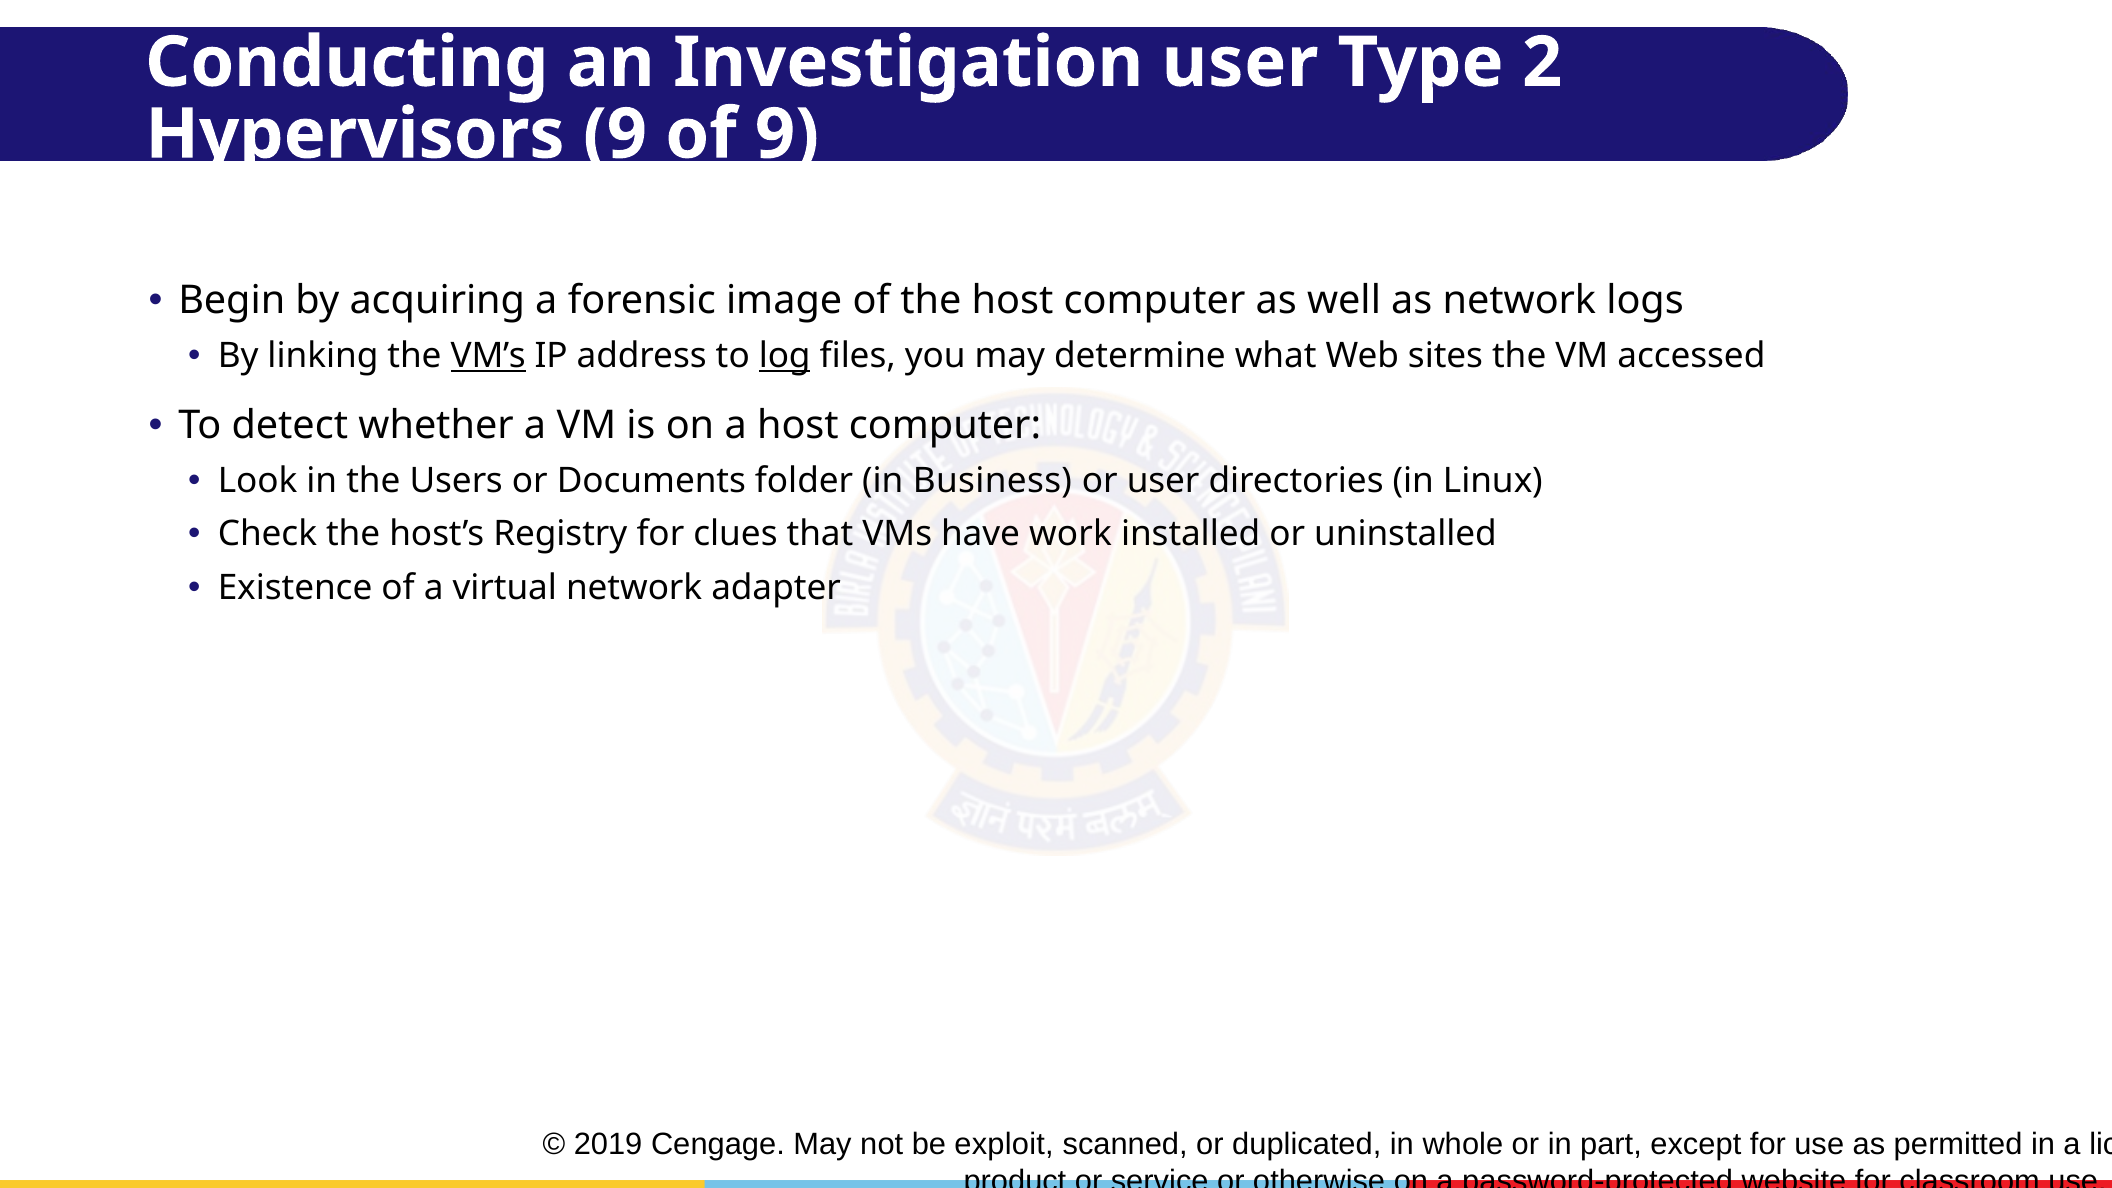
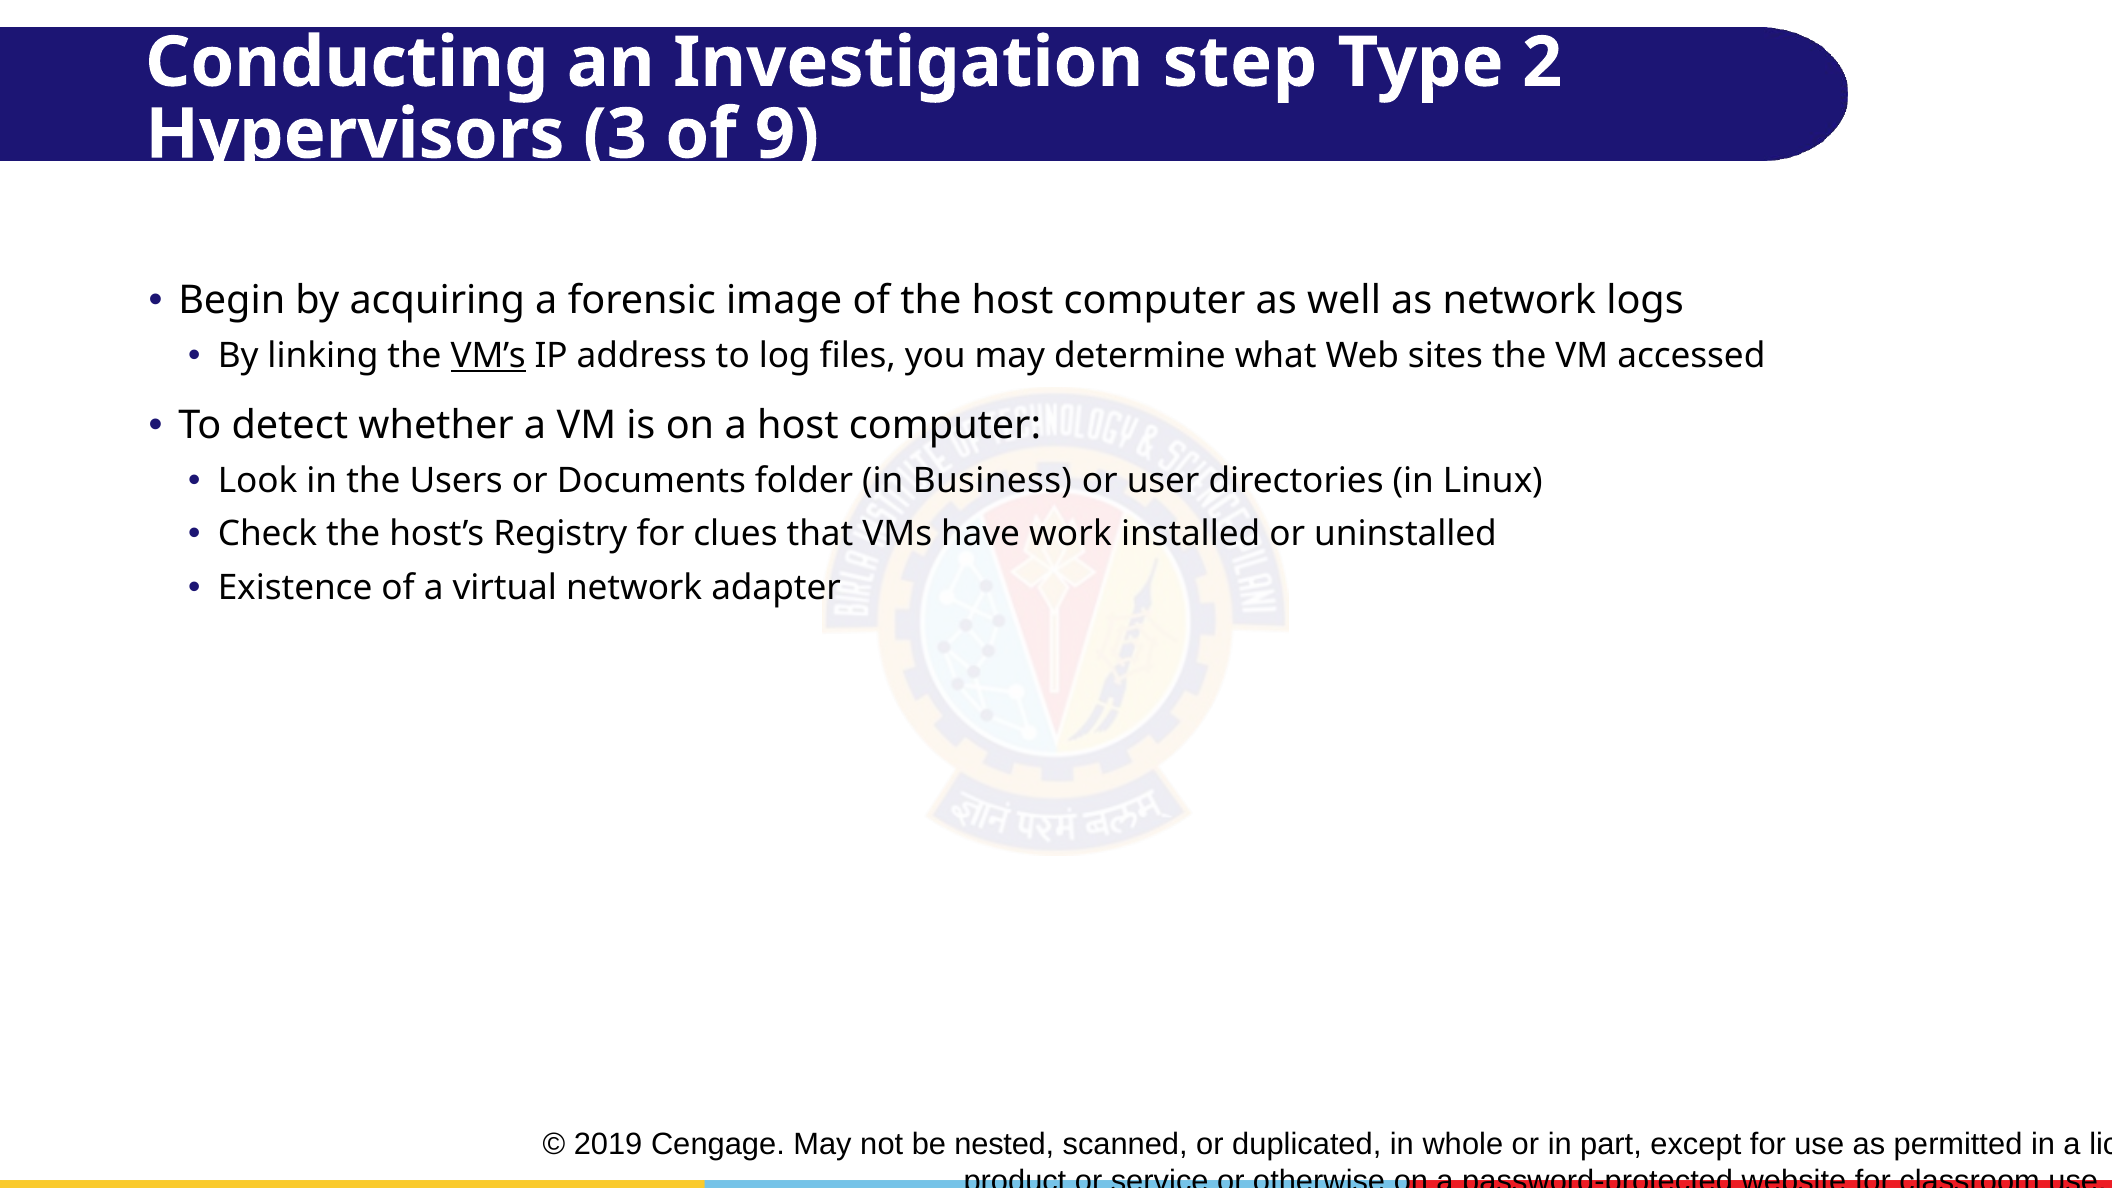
Investigation user: user -> step
Hypervisors 9: 9 -> 3
log underline: present -> none
exploit: exploit -> nested
